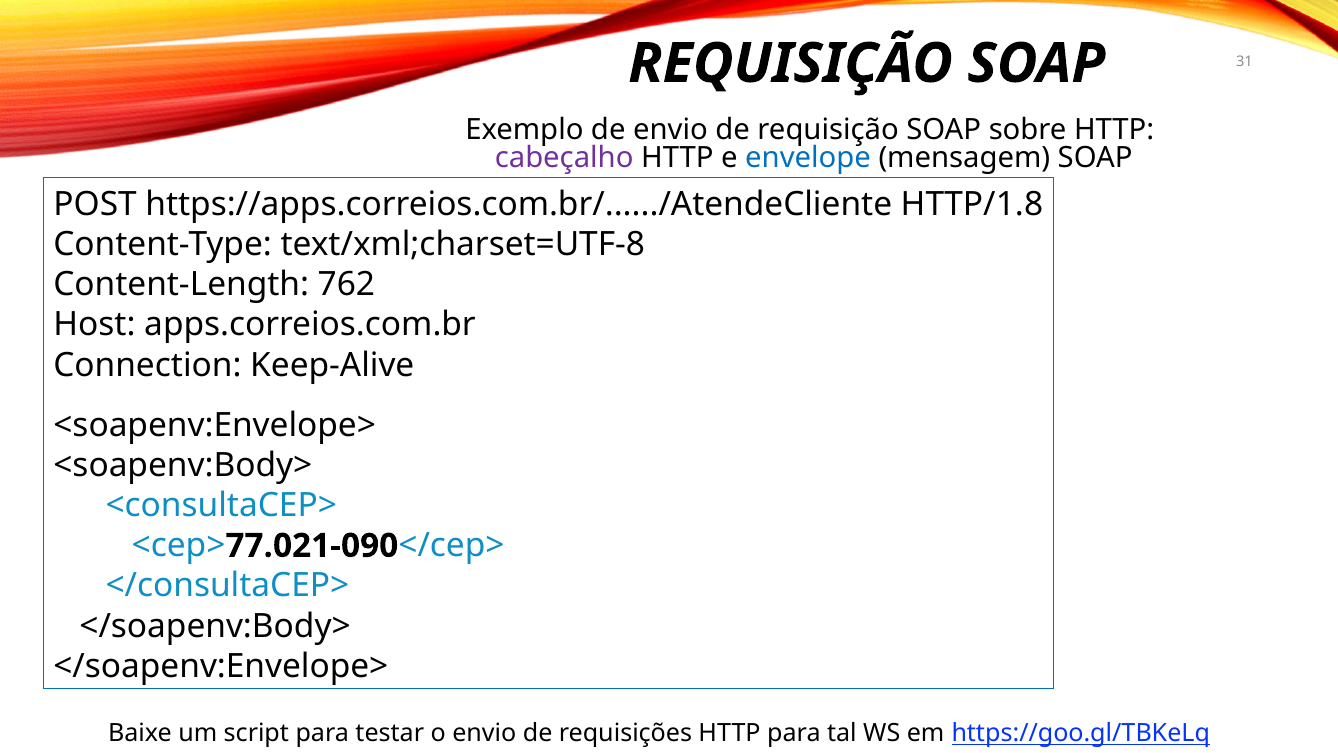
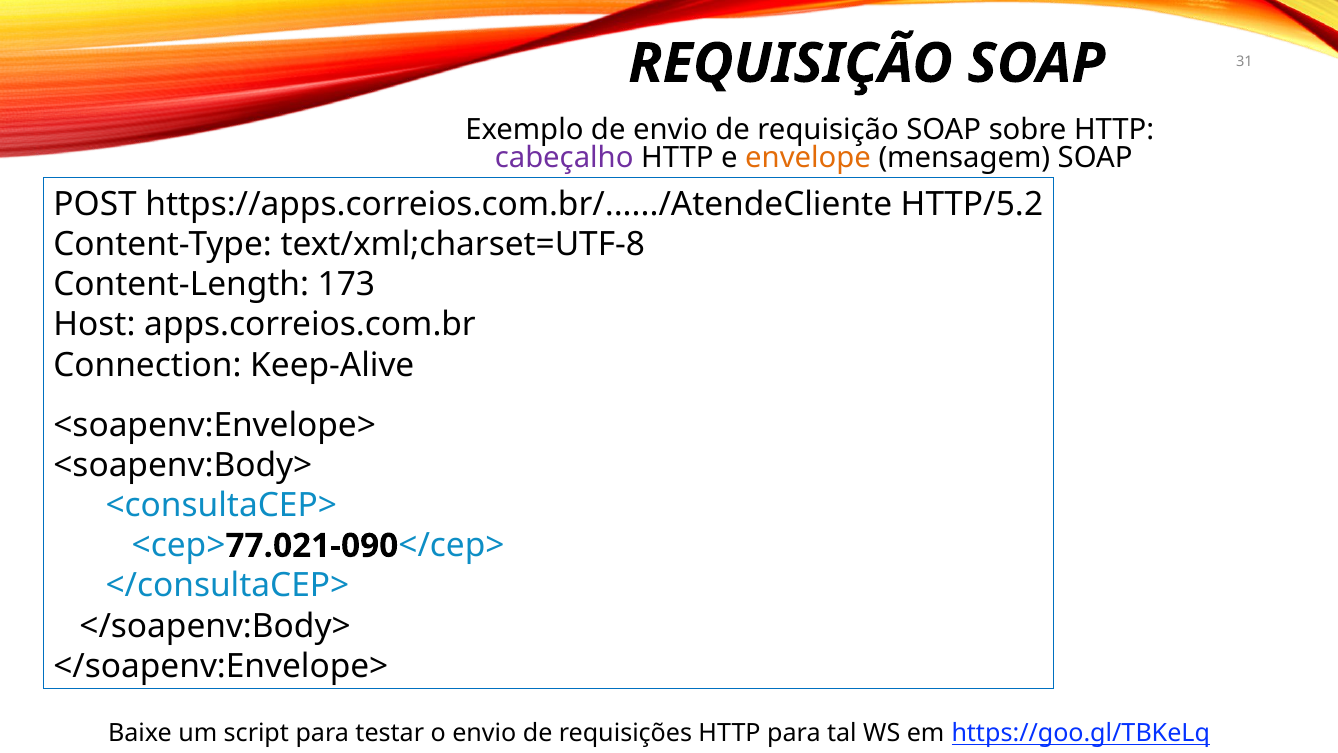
envelope colour: blue -> orange
HTTP/1.8: HTTP/1.8 -> HTTP/5.2
762: 762 -> 173
